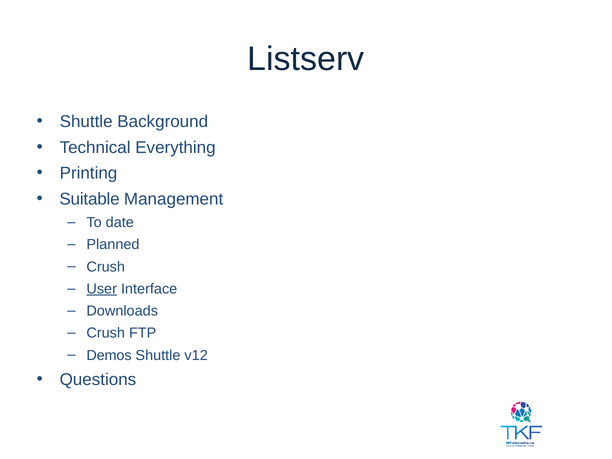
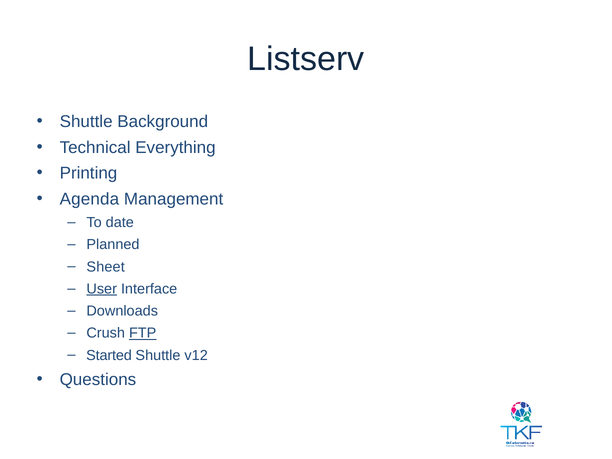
Suitable: Suitable -> Agenda
Crush at (106, 267): Crush -> Sheet
FTP underline: none -> present
Demos: Demos -> Started
